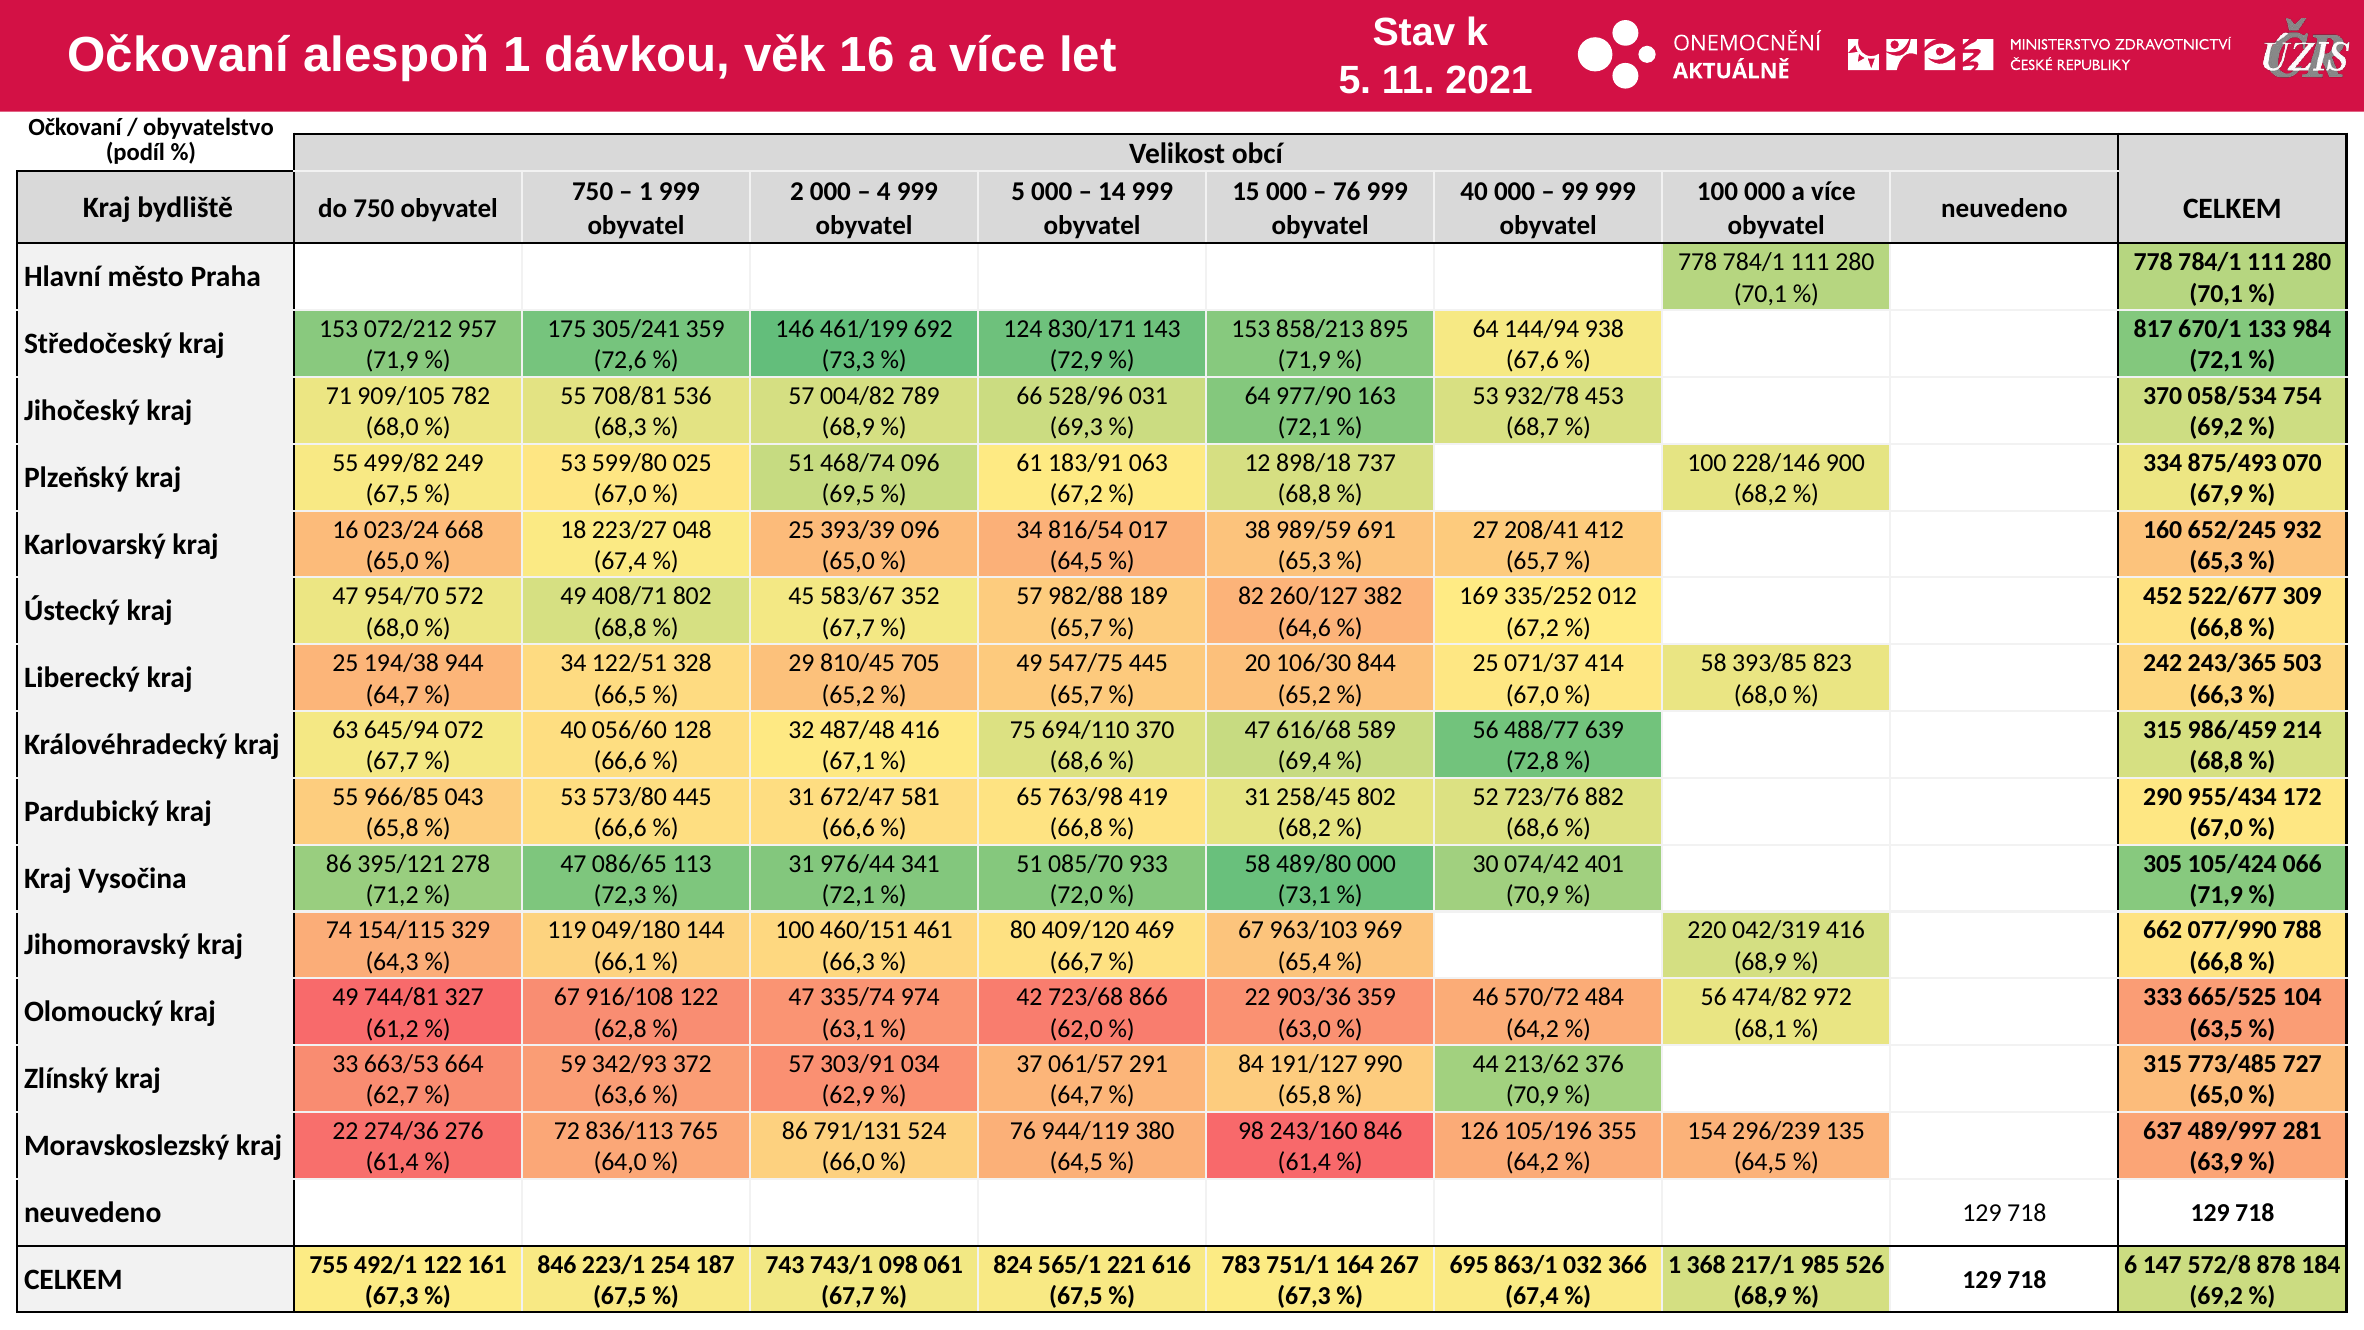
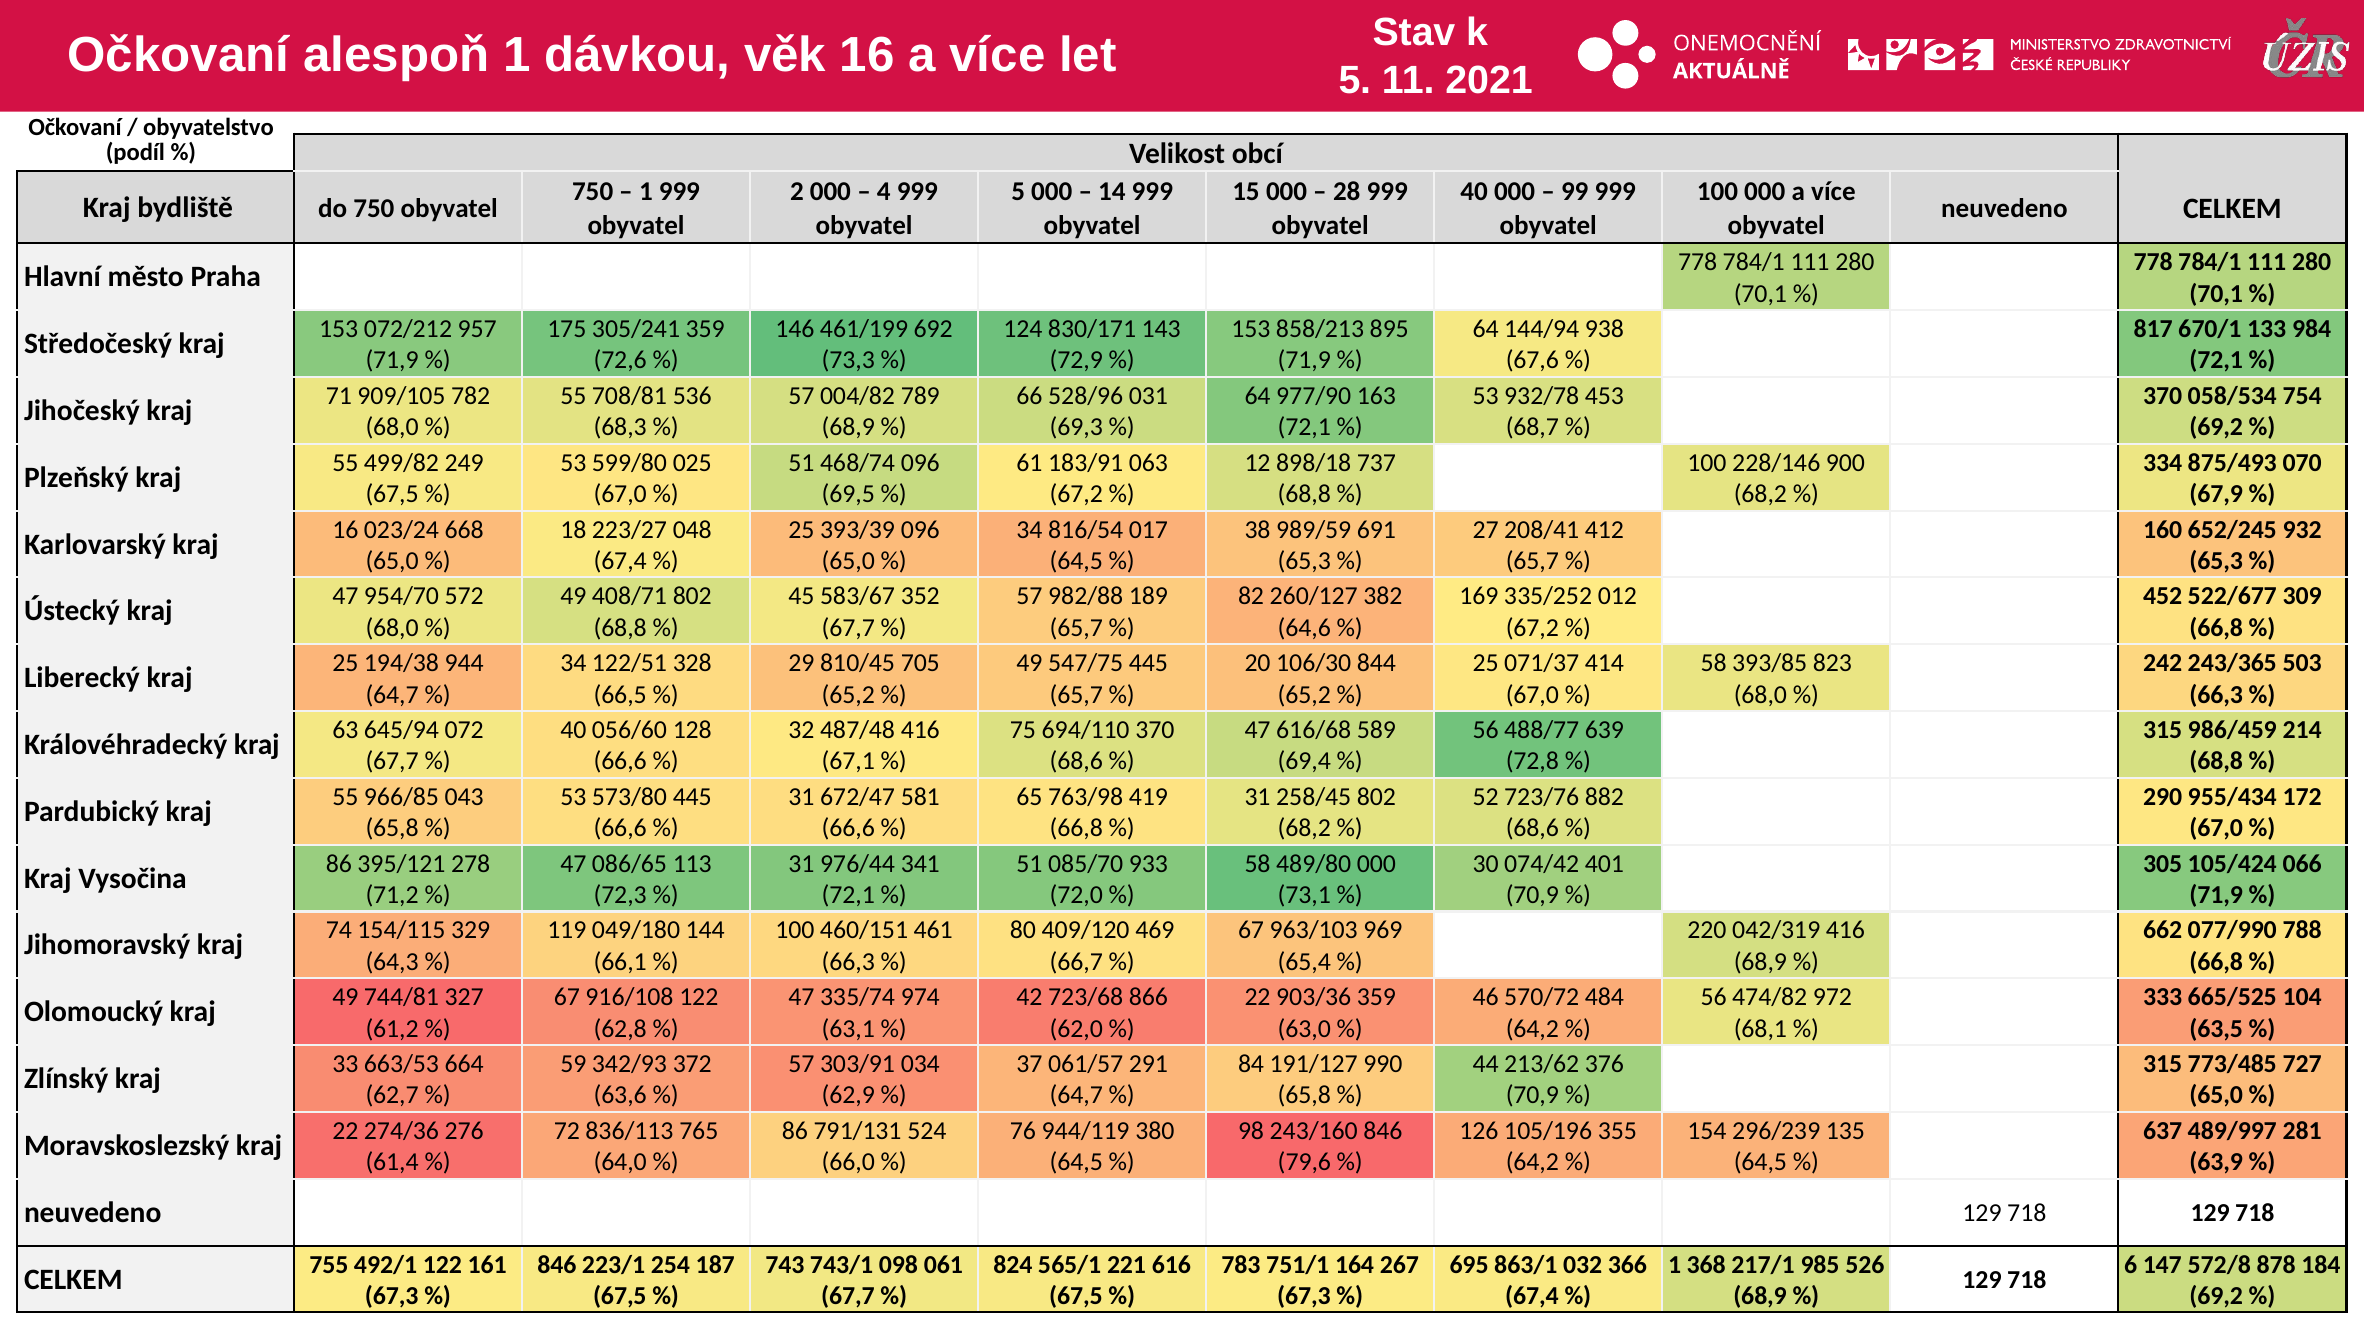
76 at (1347, 192): 76 -> 28
61,4 at (1304, 1162): 61,4 -> 79,6
